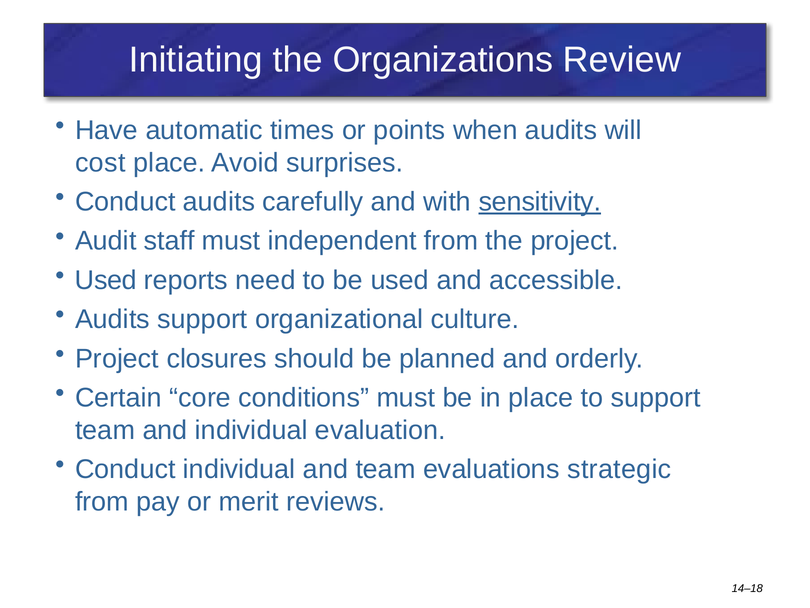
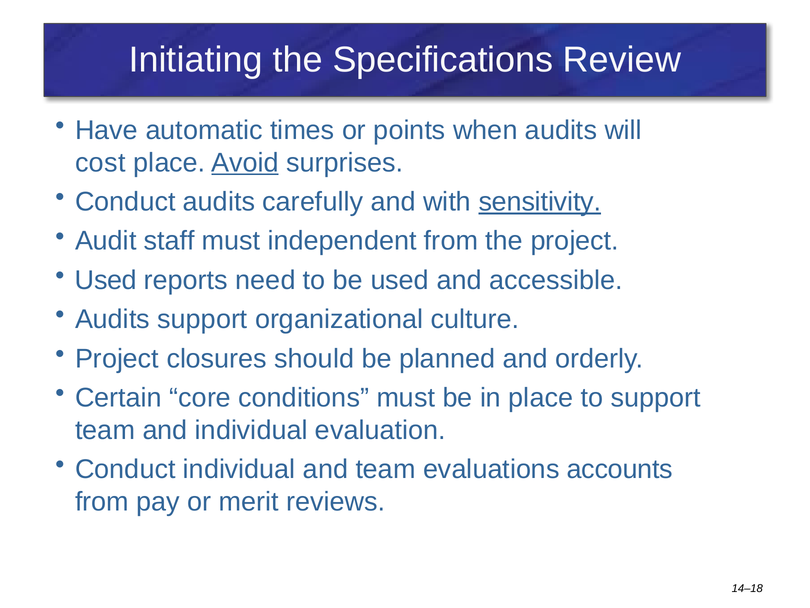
Organizations: Organizations -> Specifications
Avoid underline: none -> present
strategic: strategic -> accounts
